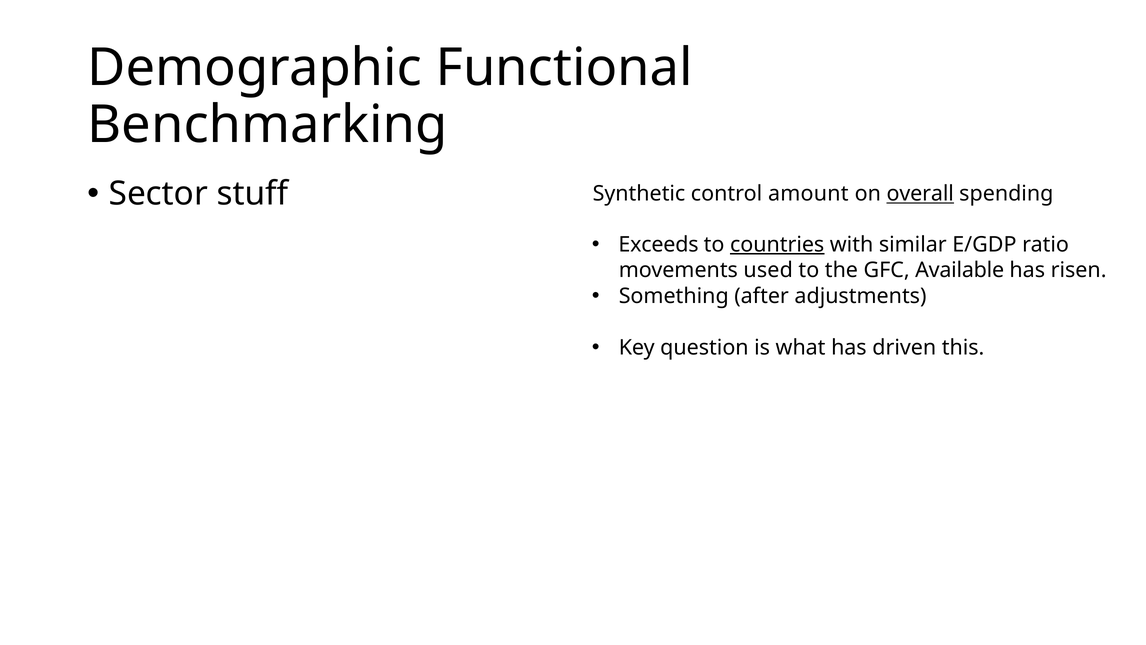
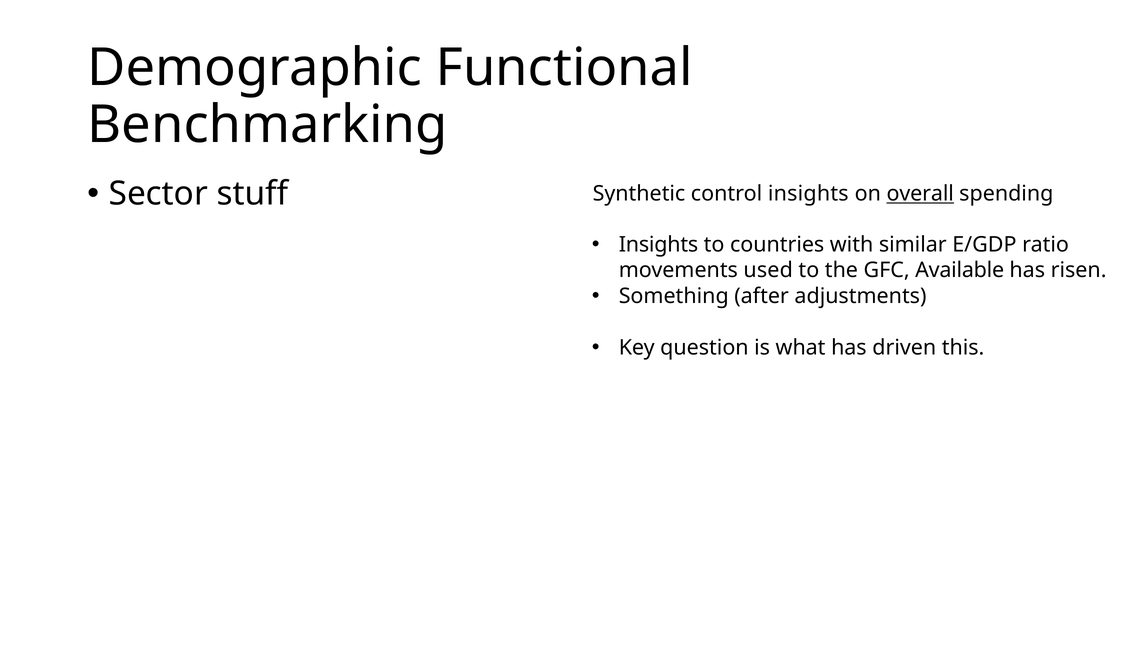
control amount: amount -> insights
Exceeds at (659, 244): Exceeds -> Insights
countries underline: present -> none
